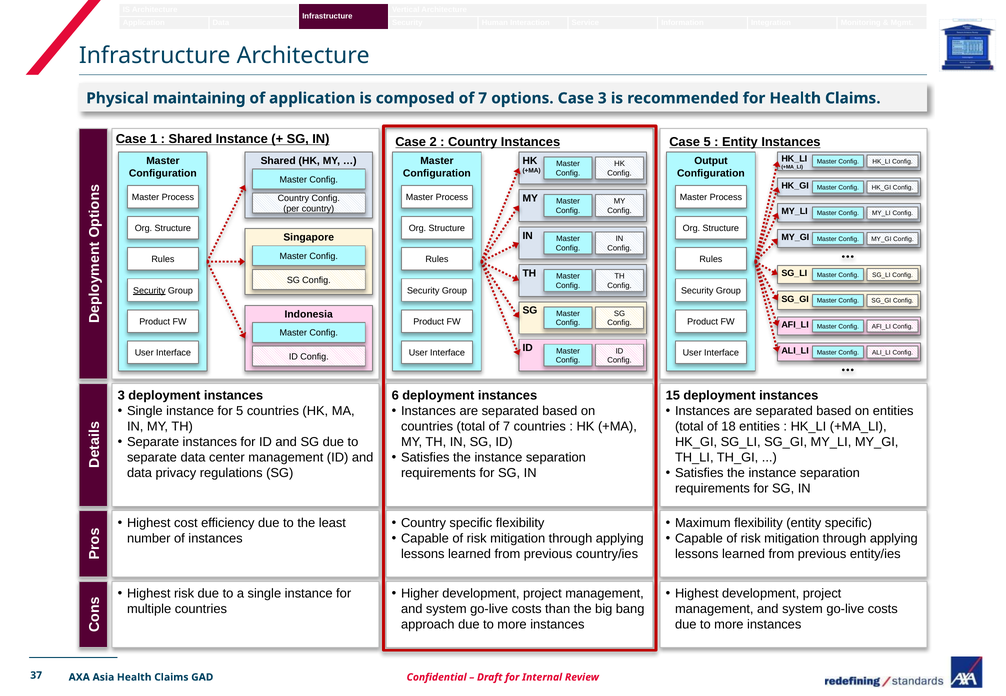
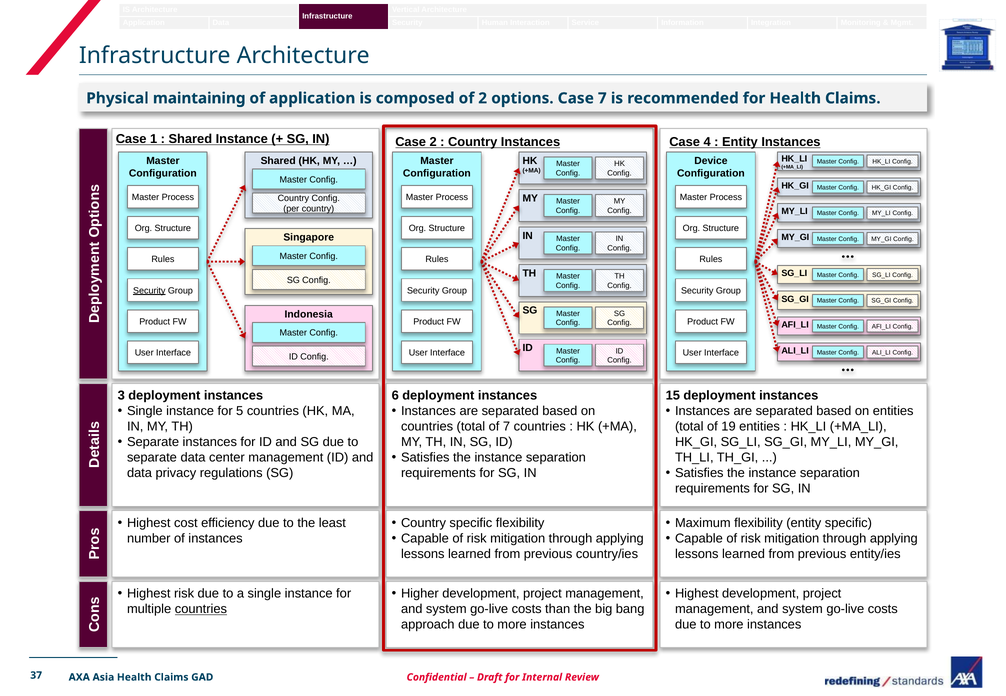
composed of 7: 7 -> 2
Case 3: 3 -> 7
Case 5: 5 -> 4
Output: Output -> Device
18: 18 -> 19
countries at (201, 610) underline: none -> present
